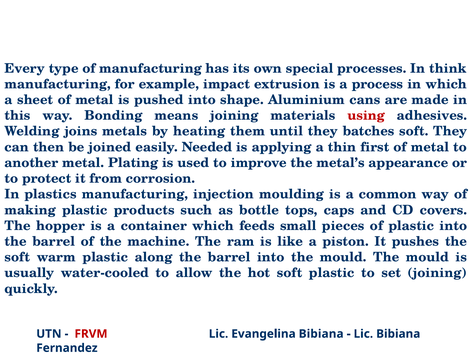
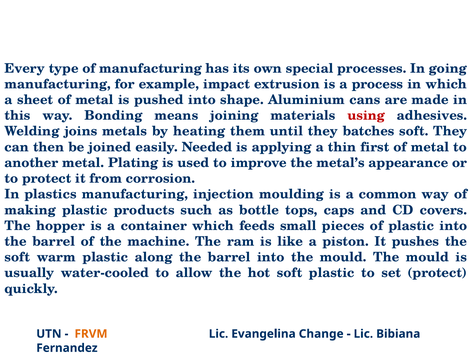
think: think -> going
set joining: joining -> protect
FRVM colour: red -> orange
Evangelina Bibiana: Bibiana -> Change
